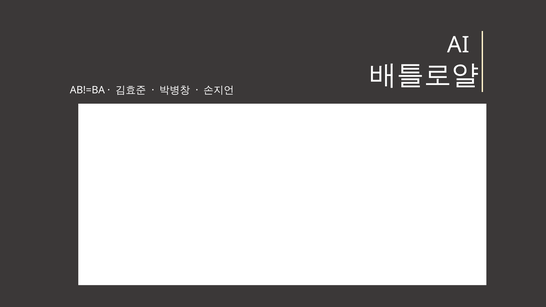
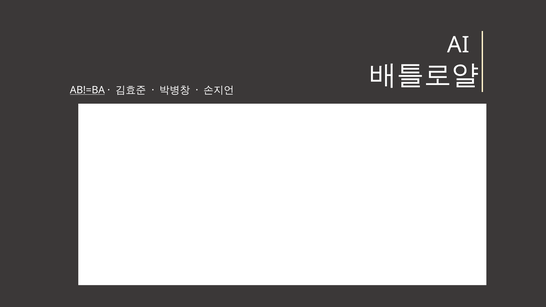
AB!=BA underline: none -> present
